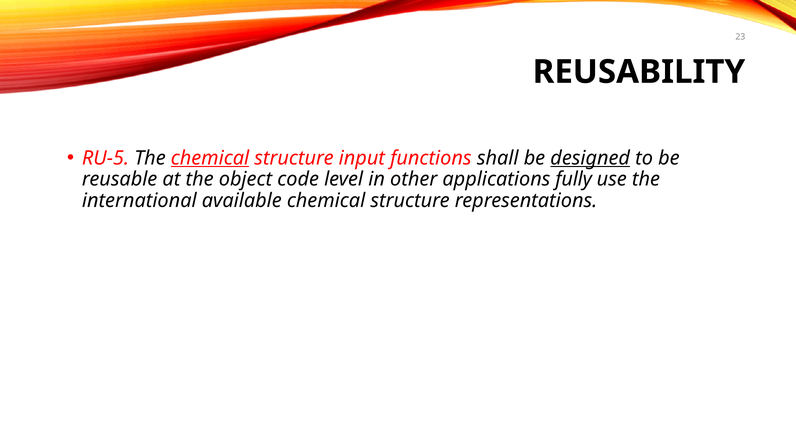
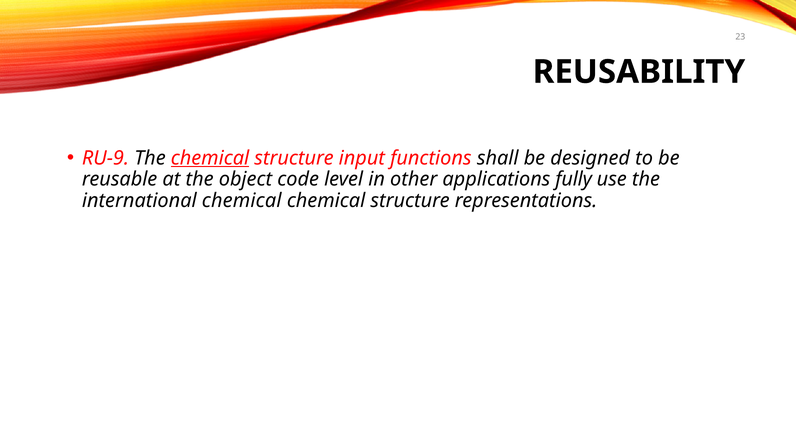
RU-5: RU-5 -> RU-9
designed underline: present -> none
international available: available -> chemical
